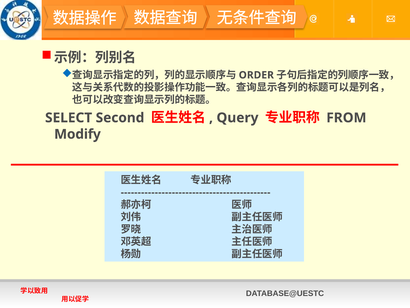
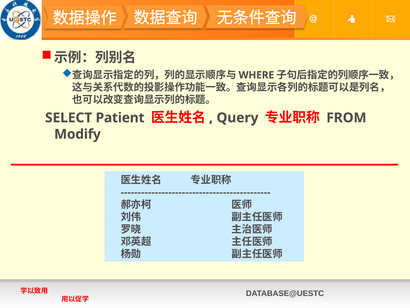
ORDER: ORDER -> WHERE
Second: Second -> Patient
